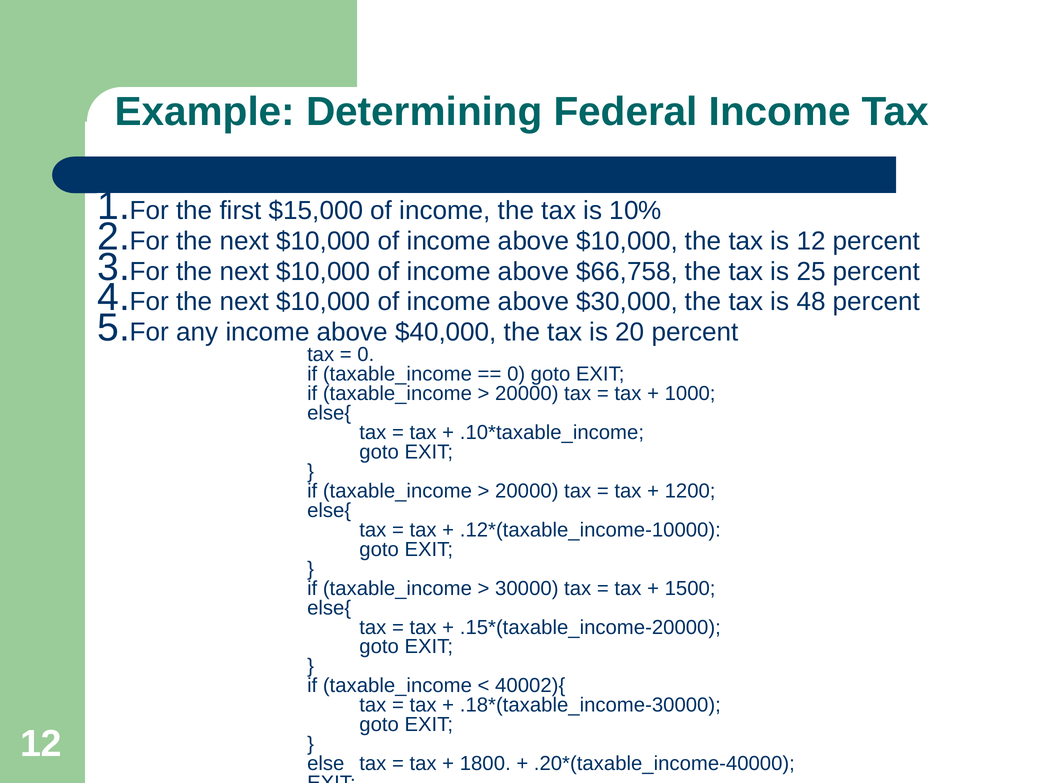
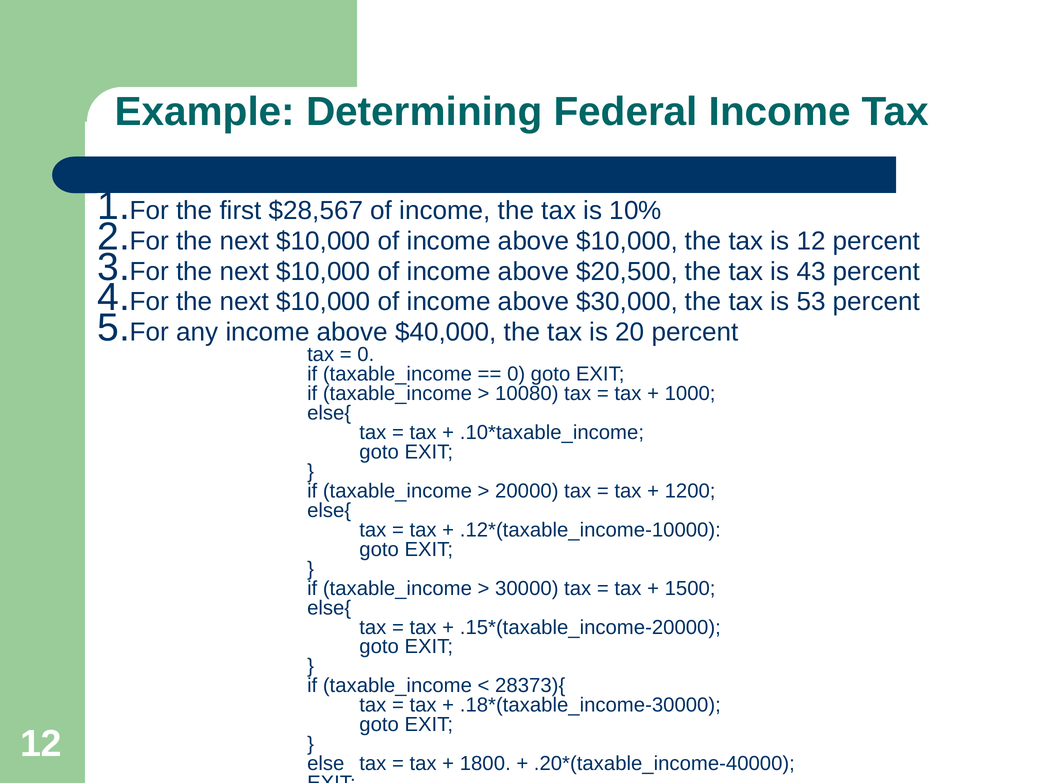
$15,000: $15,000 -> $28,567
$66,758: $66,758 -> $20,500
25: 25 -> 43
48: 48 -> 53
20000 at (527, 394): 20000 -> 10080
40002){: 40002){ -> 28373){
